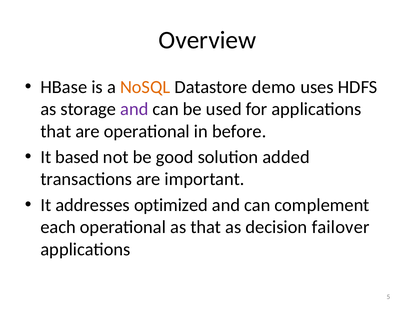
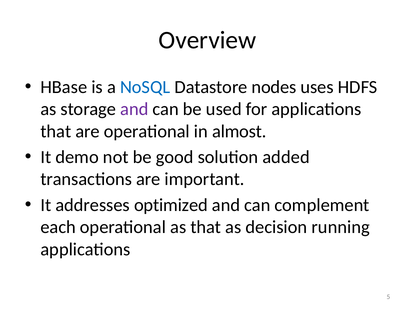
NoSQL colour: orange -> blue
demo: demo -> nodes
before: before -> almost
based: based -> demo
failover: failover -> running
